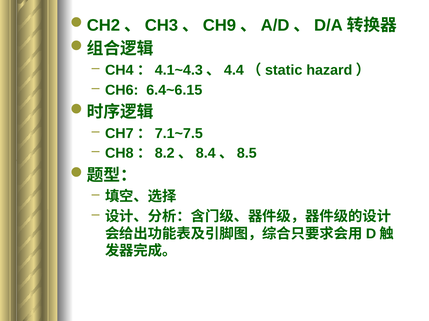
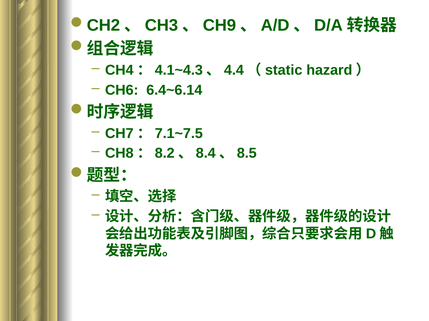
6.4~6.15: 6.4~6.15 -> 6.4~6.14
